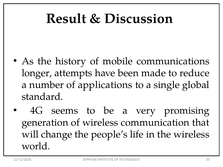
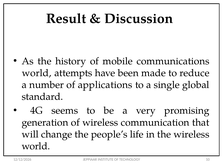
longer at (37, 73): longer -> world
